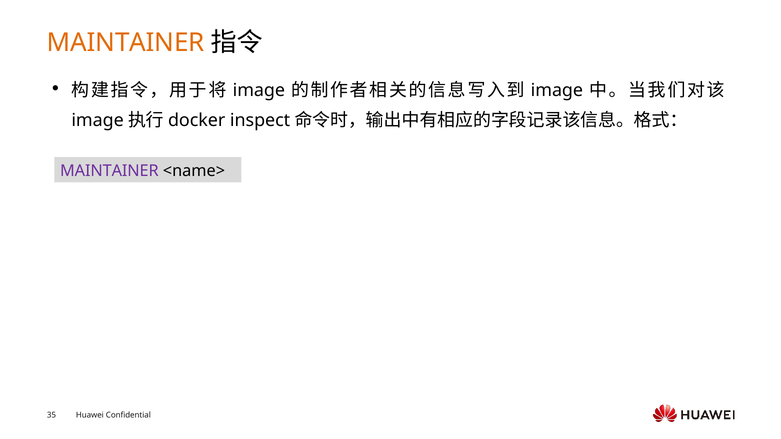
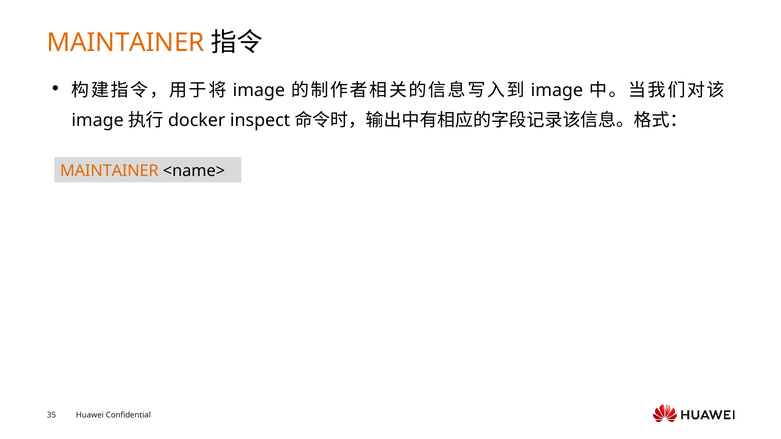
MAINTAINER at (109, 171) colour: purple -> orange
